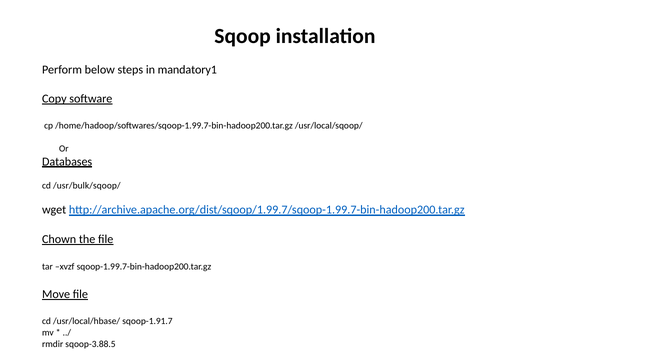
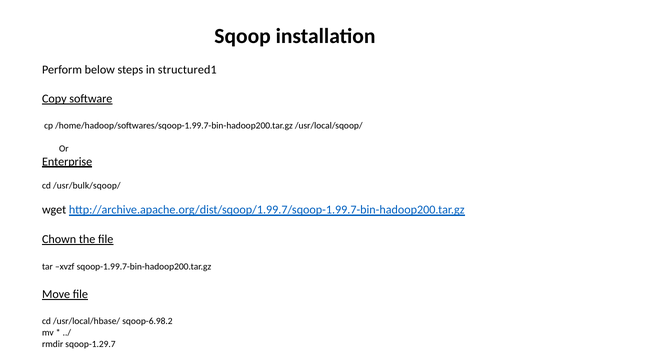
mandatory1: mandatory1 -> structured1
Databases: Databases -> Enterprise
sqoop-1.91.7: sqoop-1.91.7 -> sqoop-6.98.2
sqoop-3.88.5: sqoop-3.88.5 -> sqoop-1.29.7
